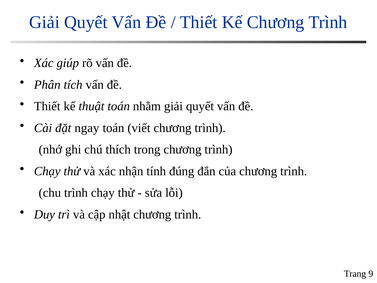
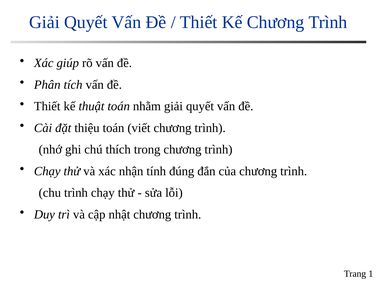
ngay: ngay -> thiệu
9: 9 -> 1
